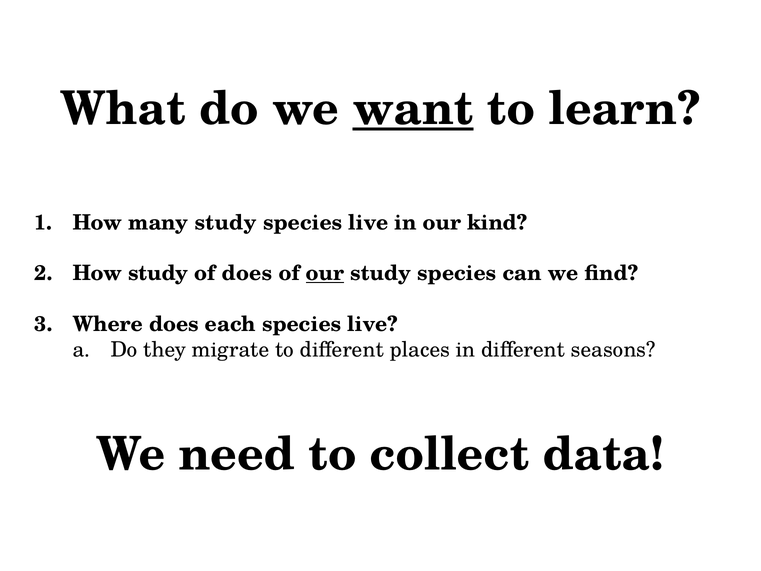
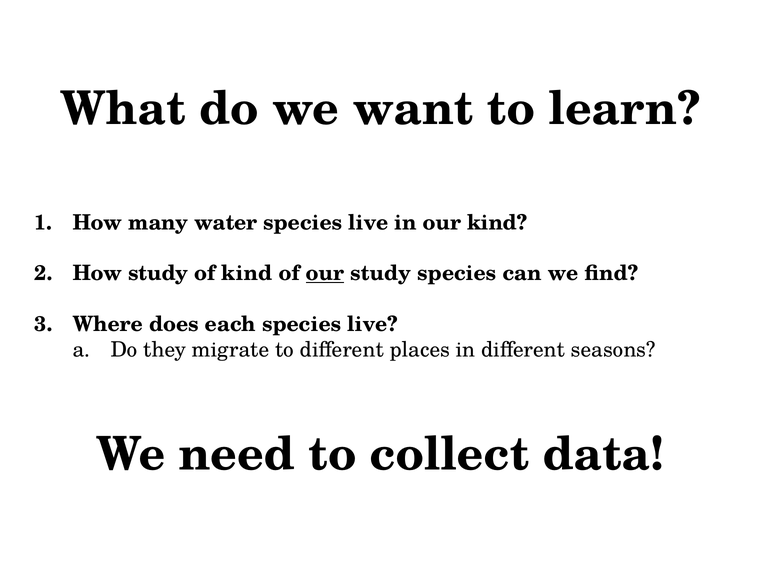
want underline: present -> none
many study: study -> water
of does: does -> kind
